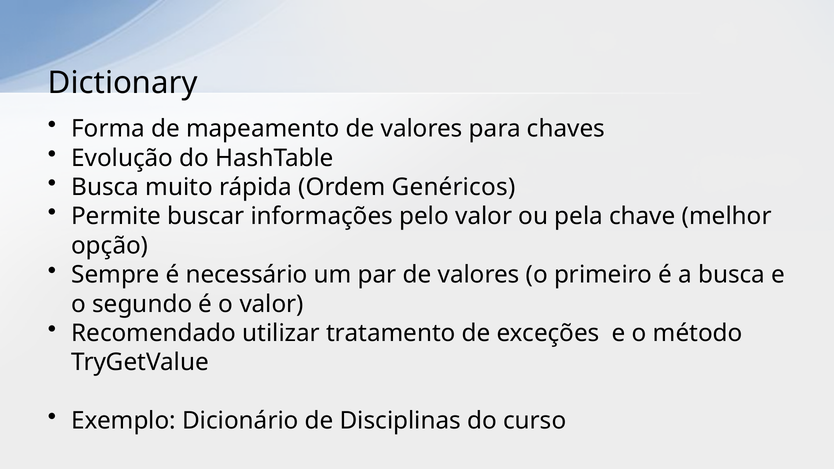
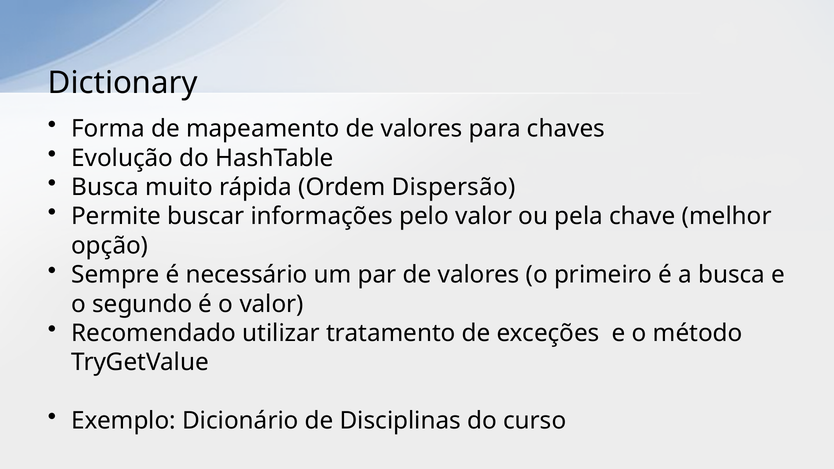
Genéricos: Genéricos -> Dispersão
